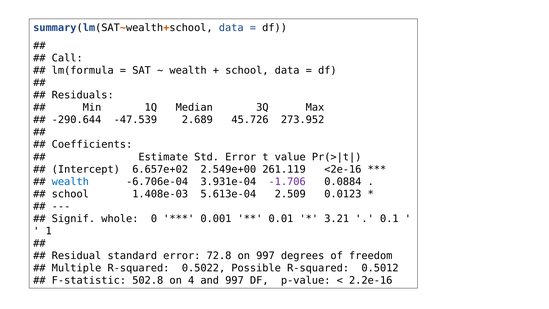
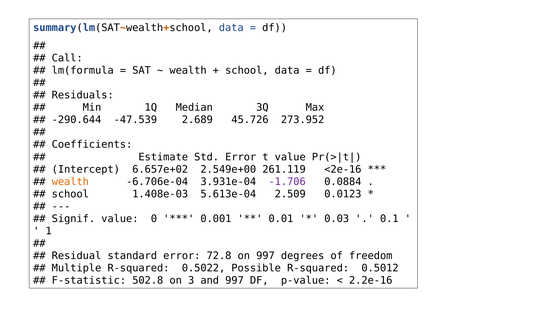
wealth at (70, 182) colour: blue -> orange
Signif whole: whole -> value
3.21: 3.21 -> 0.03
4: 4 -> 3
